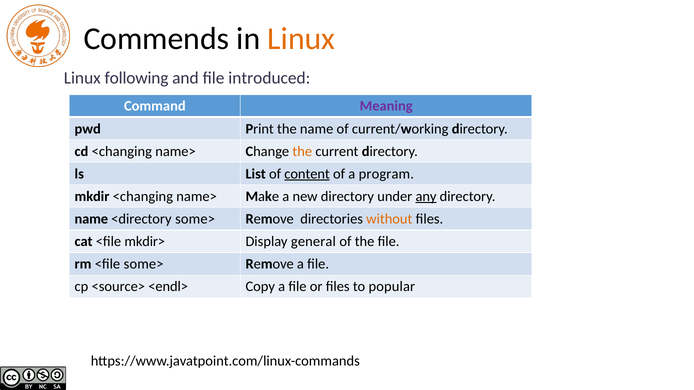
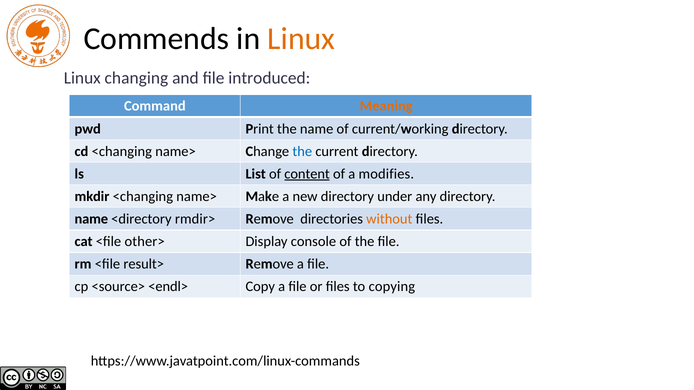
following: following -> changing
Meaning colour: purple -> orange
the at (302, 151) colour: orange -> blue
program: program -> modifies
any underline: present -> none
<directory some>: some> -> rmdir>
mkdir>: mkdir> -> other>
general: general -> console
<file some>: some> -> result>
popular: popular -> copying
